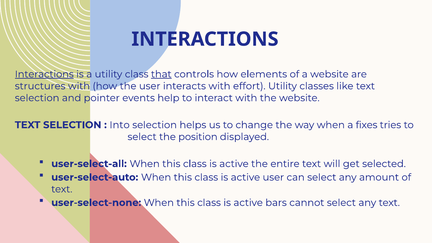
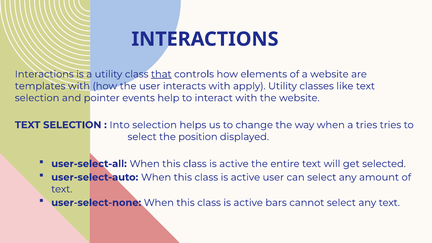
Interactions at (44, 74) underline: present -> none
structures: structures -> templates
effort: effort -> apply
a fixes: fixes -> tries
